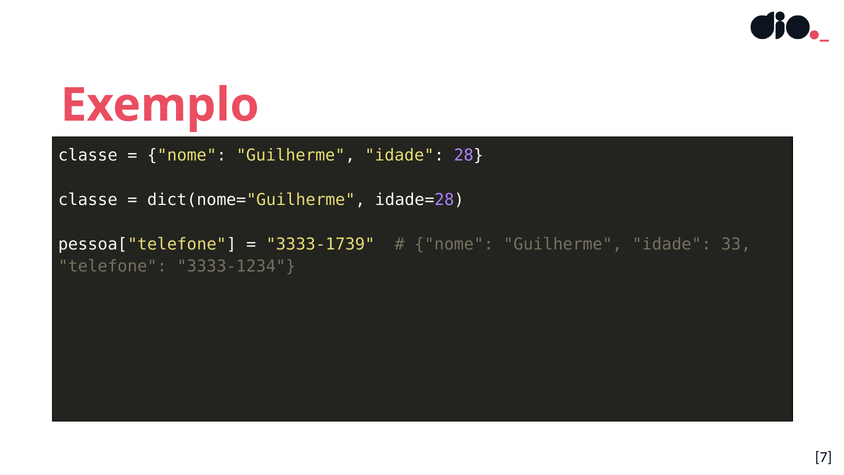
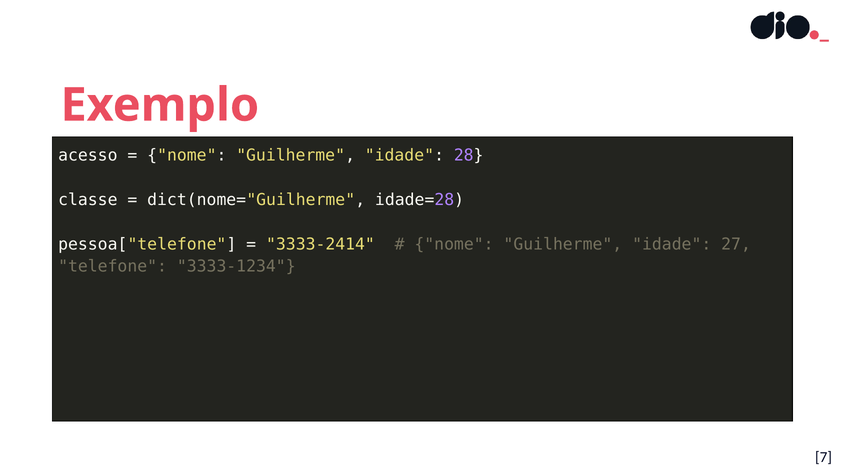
classe at (88, 155): classe -> acesso
3333-1739: 3333-1739 -> 3333-2414
33: 33 -> 27
